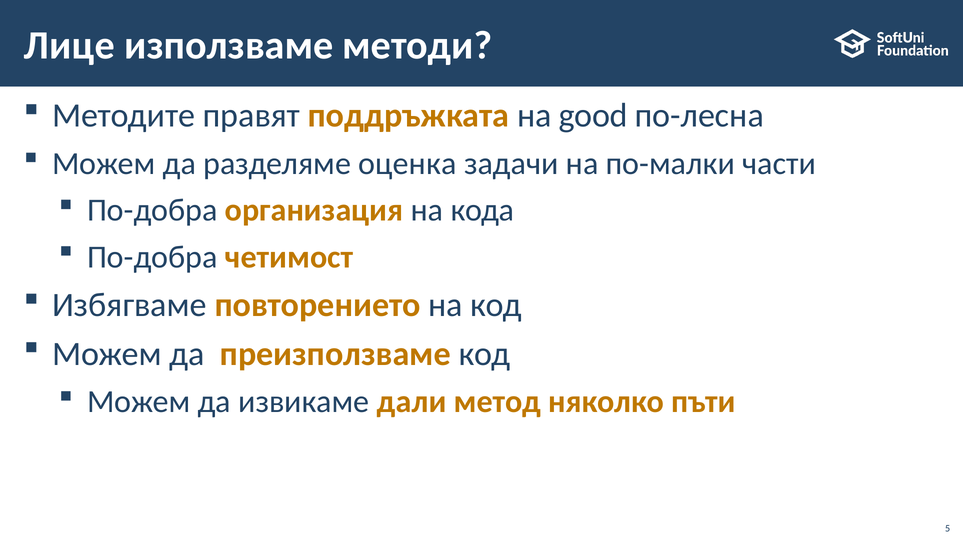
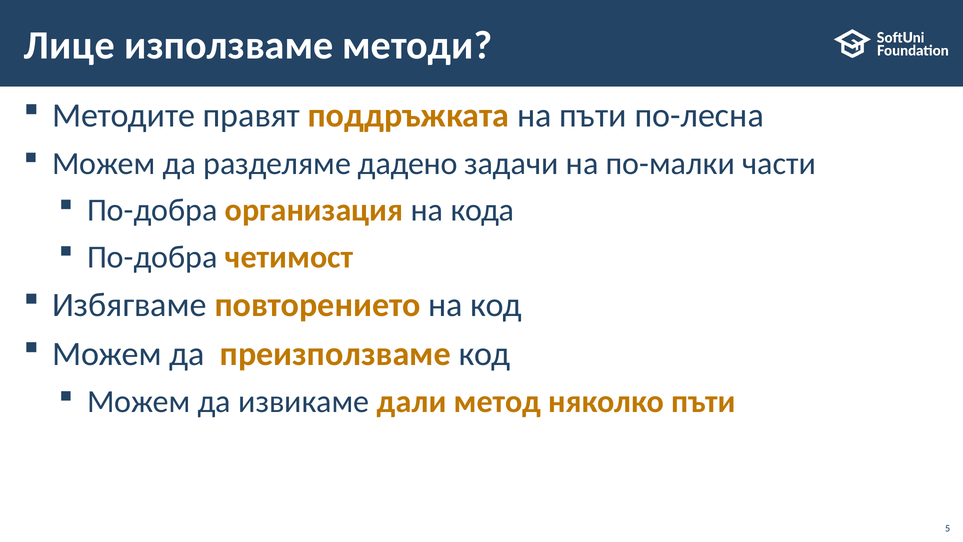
на good: good -> пъти
оценка: оценка -> дадено
